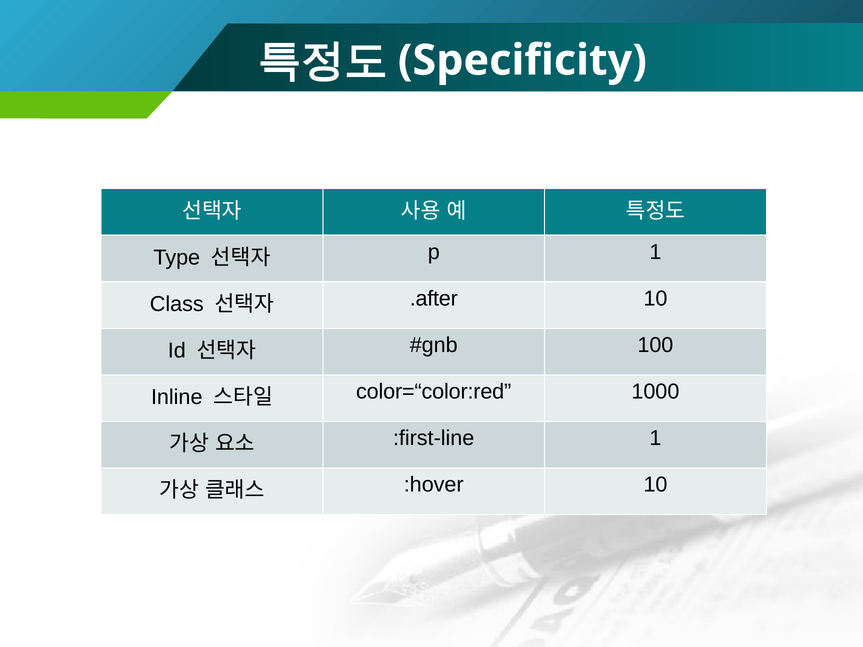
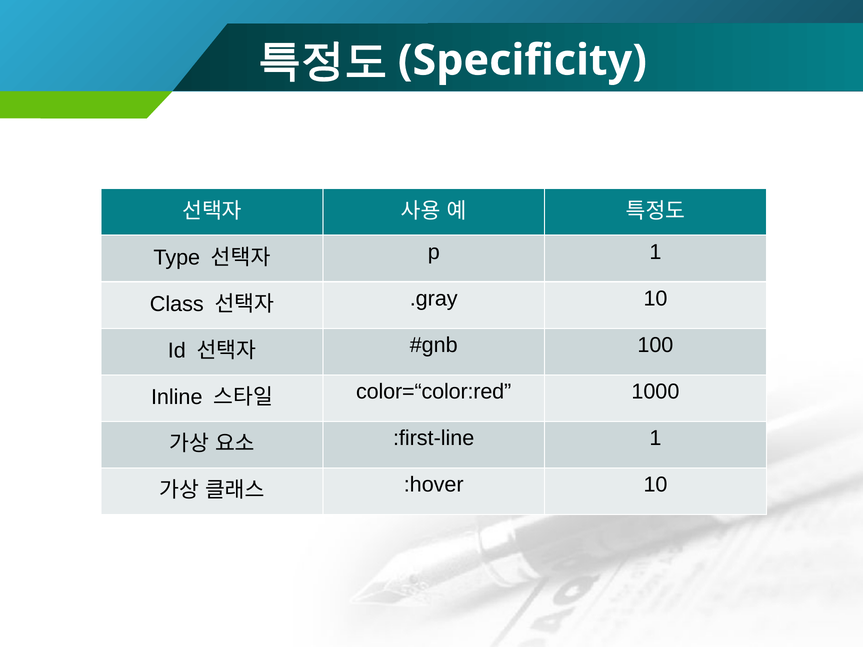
.after: .after -> .gray
